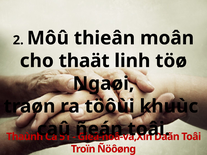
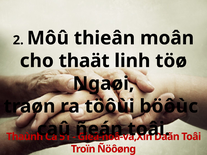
khuùc: khuùc -> böôùc
